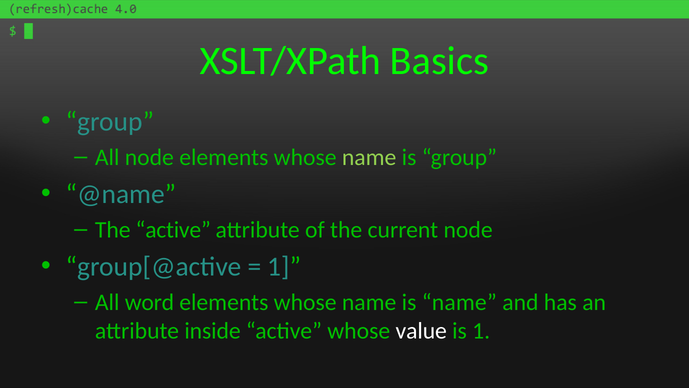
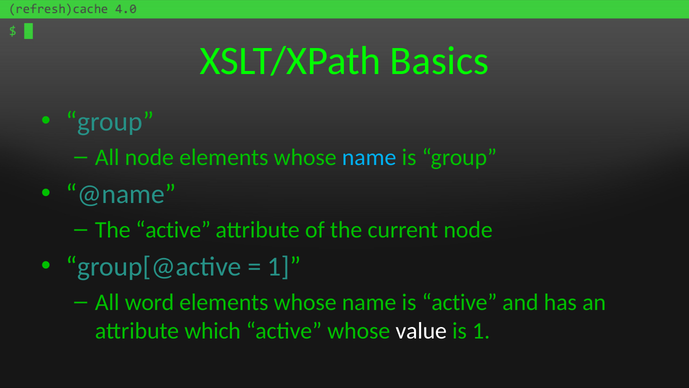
name at (369, 157) colour: light green -> light blue
is name: name -> active
inside: inside -> which
